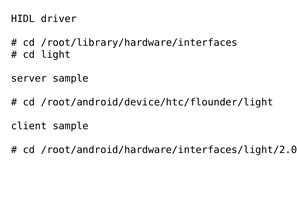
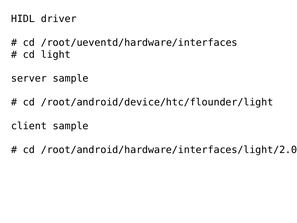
/root/library/hardware/interfaces: /root/library/hardware/interfaces -> /root/ueventd/hardware/interfaces
